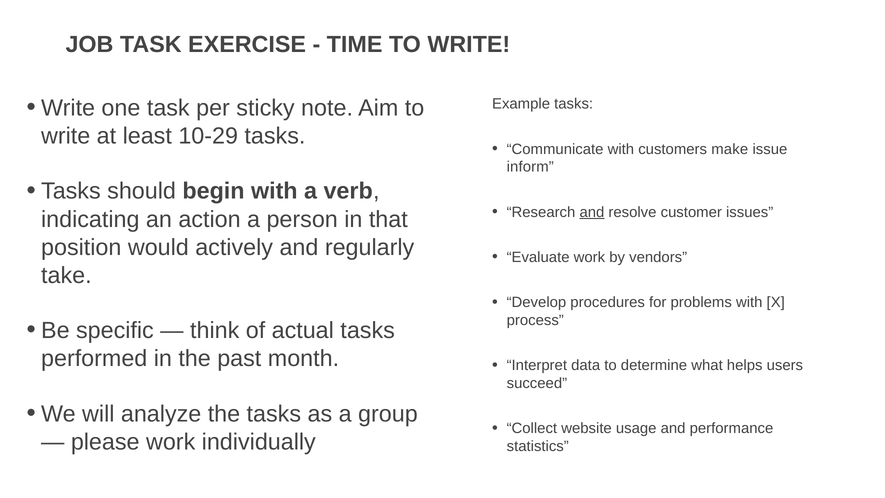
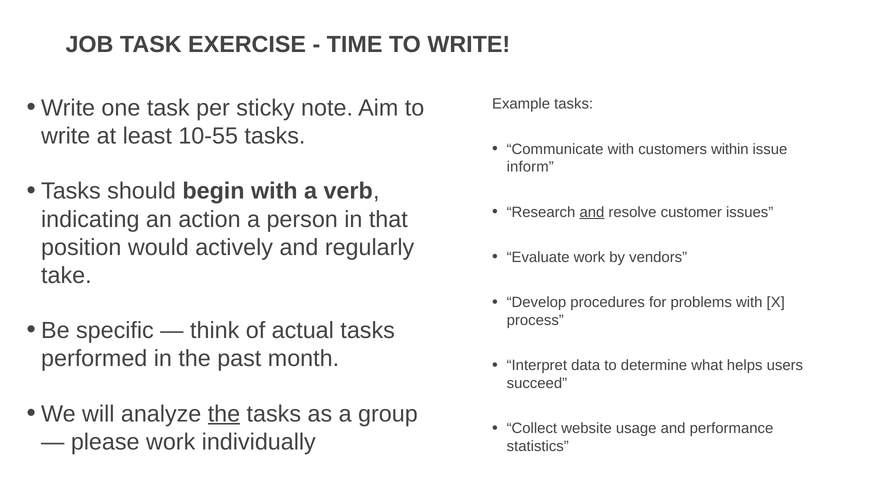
10-29: 10-29 -> 10-55
make: make -> within
the at (224, 414) underline: none -> present
